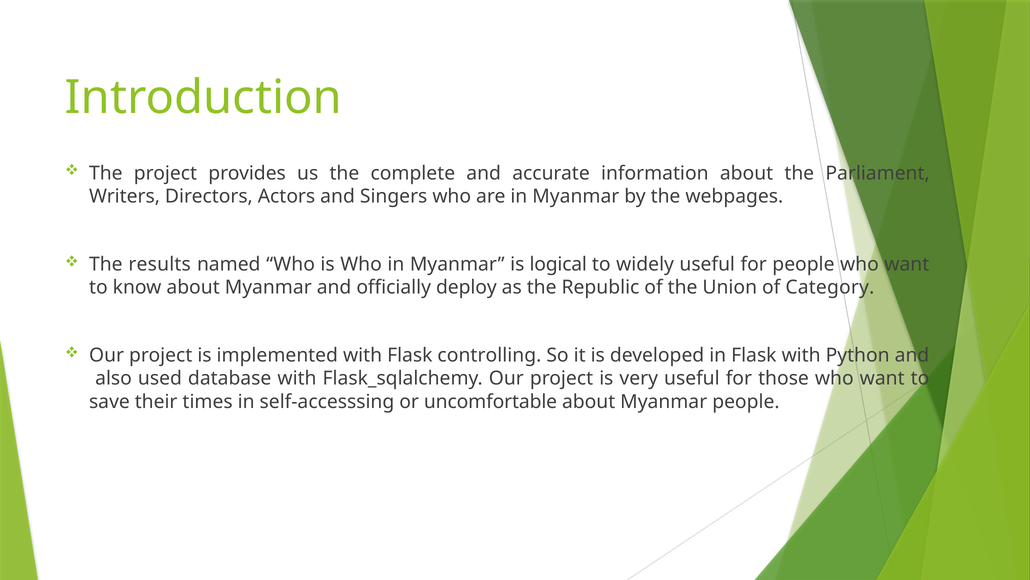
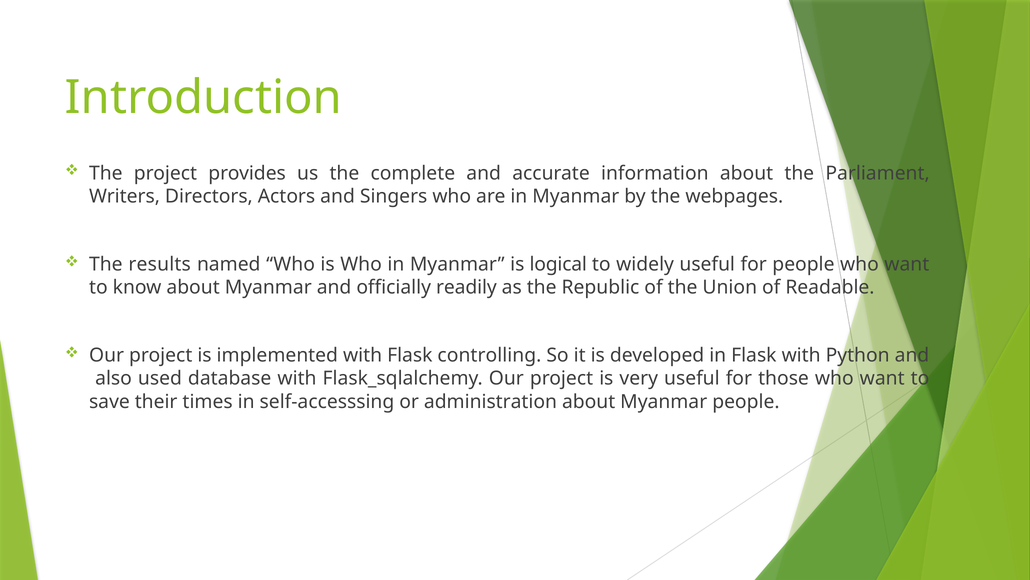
deploy: deploy -> readily
Category: Category -> Readable
uncomfortable: uncomfortable -> administration
